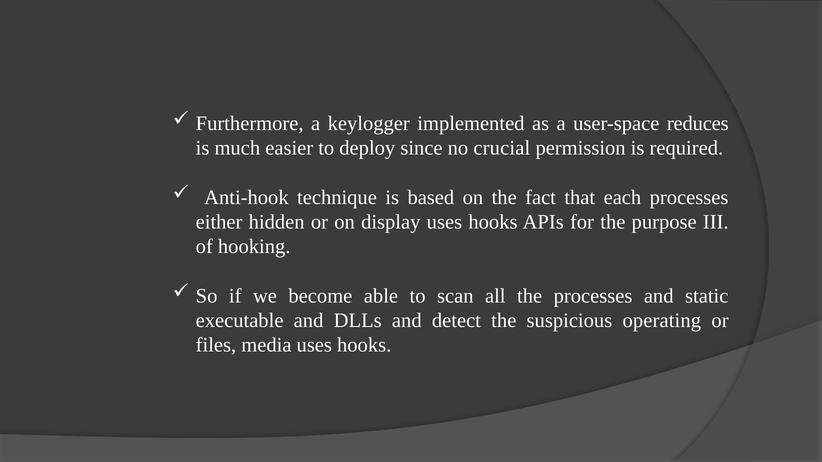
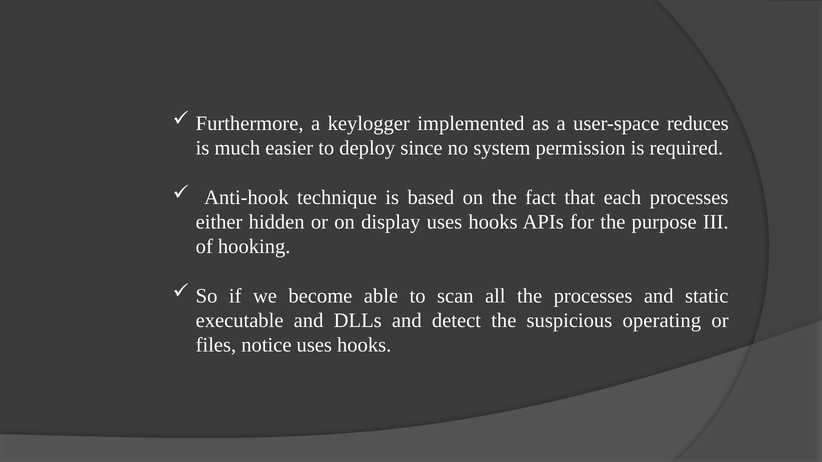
crucial: crucial -> system
media: media -> notice
